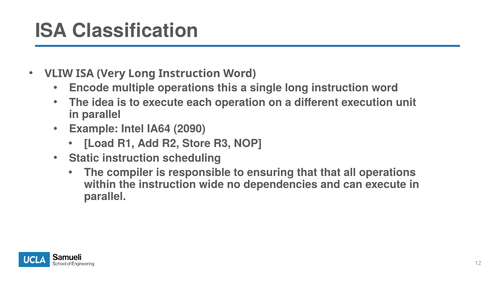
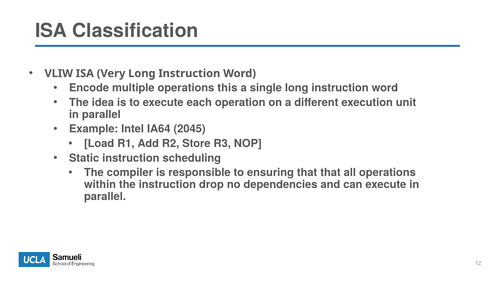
2090: 2090 -> 2045
wide: wide -> drop
